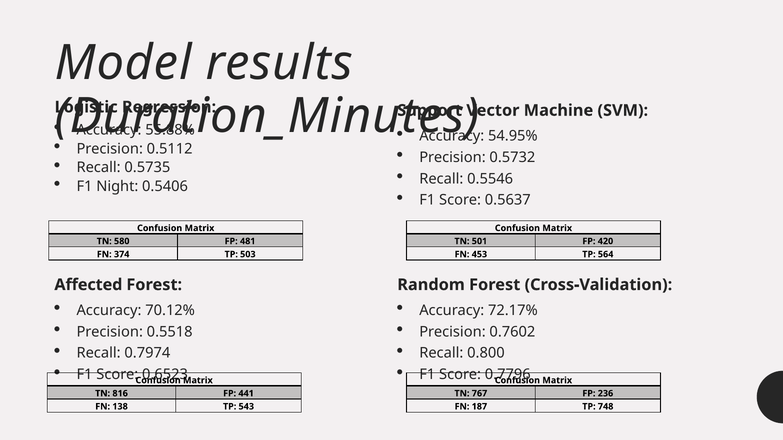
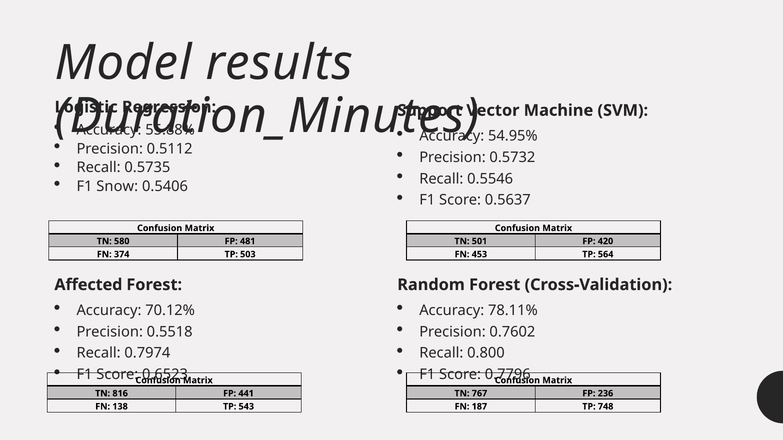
Night: Night -> Snow
72.17%: 72.17% -> 78.11%
